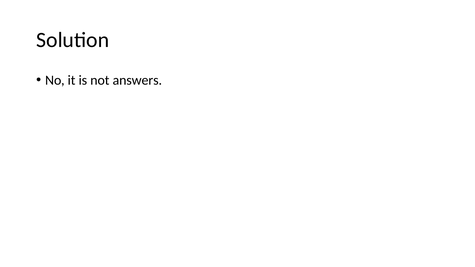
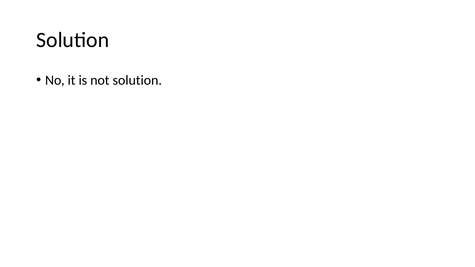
not answers: answers -> solution
